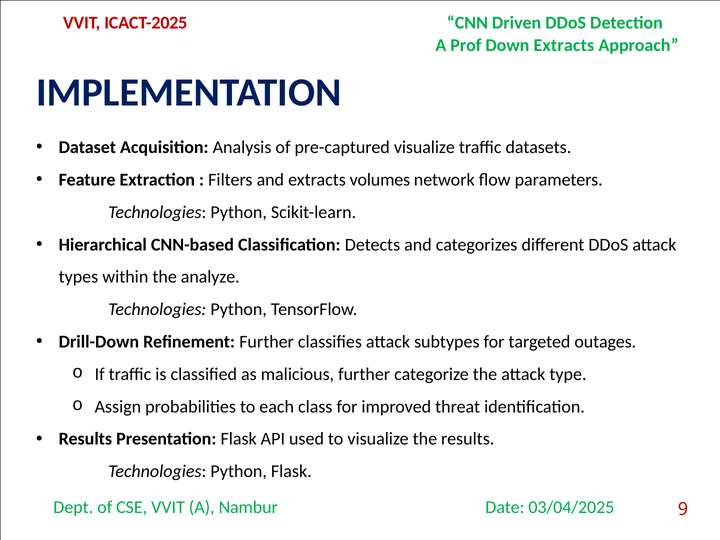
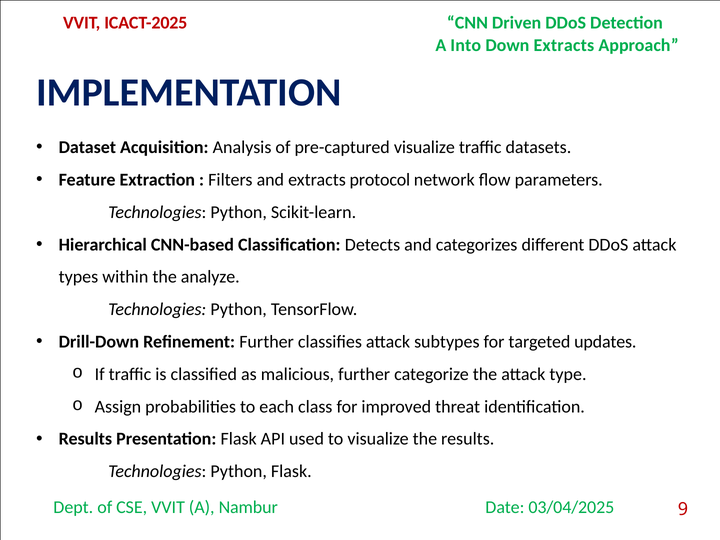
Prof: Prof -> Into
volumes: volumes -> protocol
outages: outages -> updates
